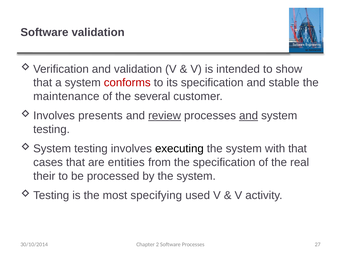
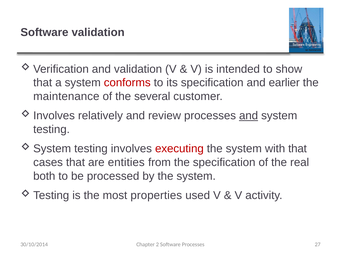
stable: stable -> earlier
presents: presents -> relatively
review underline: present -> none
executing colour: black -> red
their: their -> both
specifying: specifying -> properties
